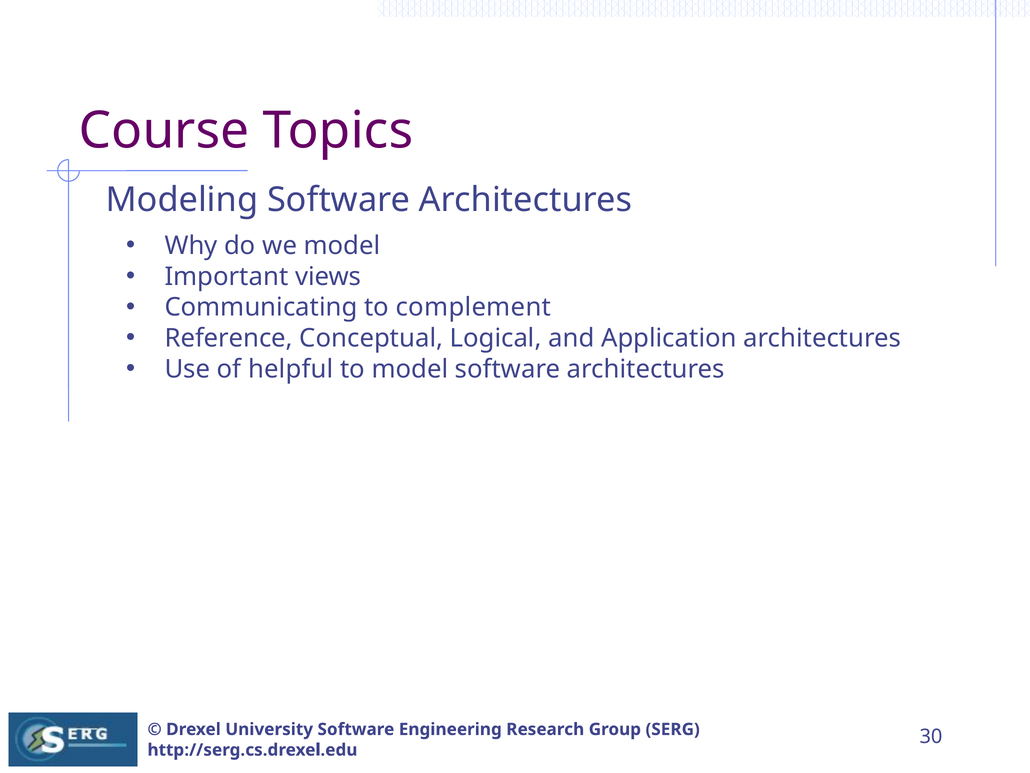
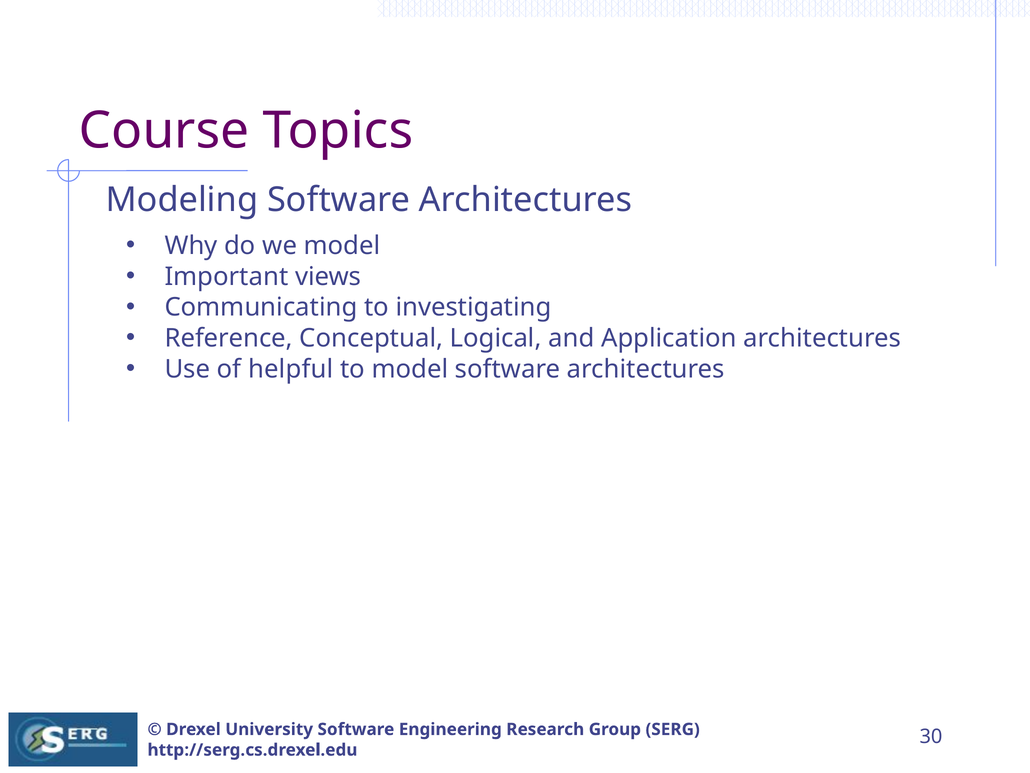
complement: complement -> investigating
